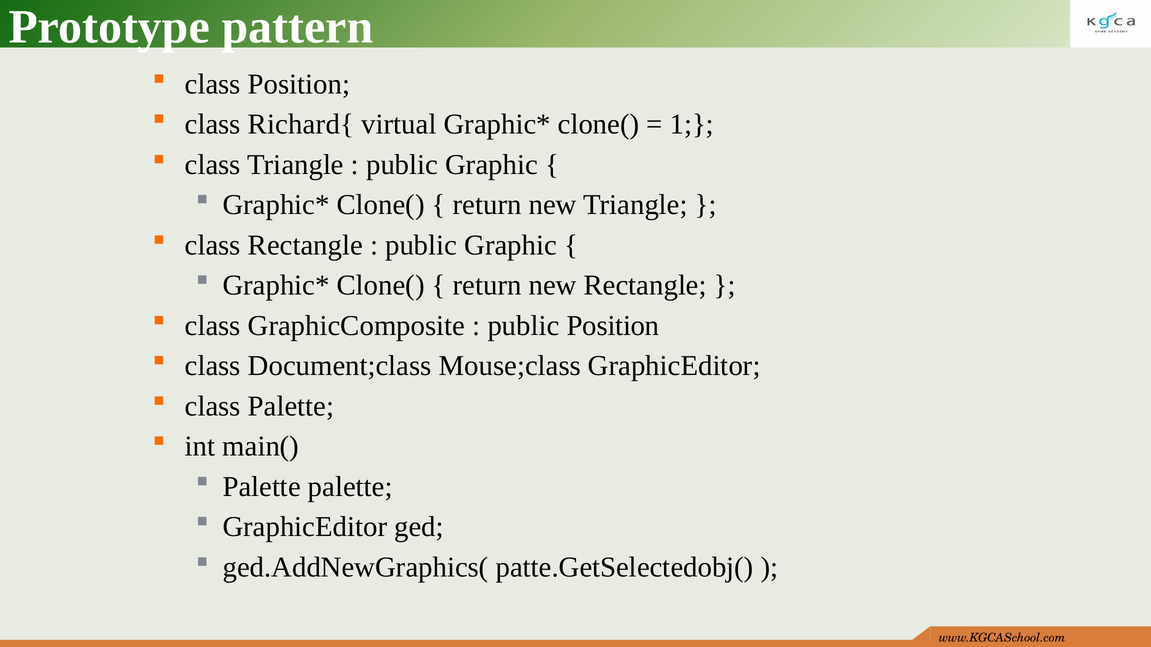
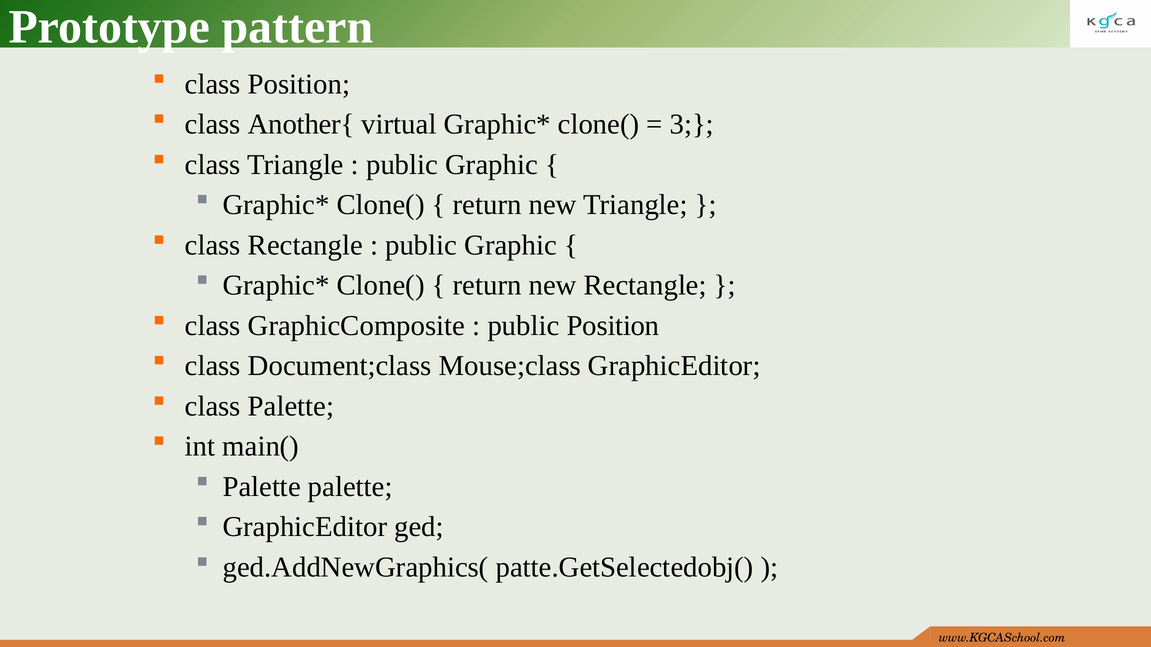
Richard{: Richard{ -> Another{
1: 1 -> 3
